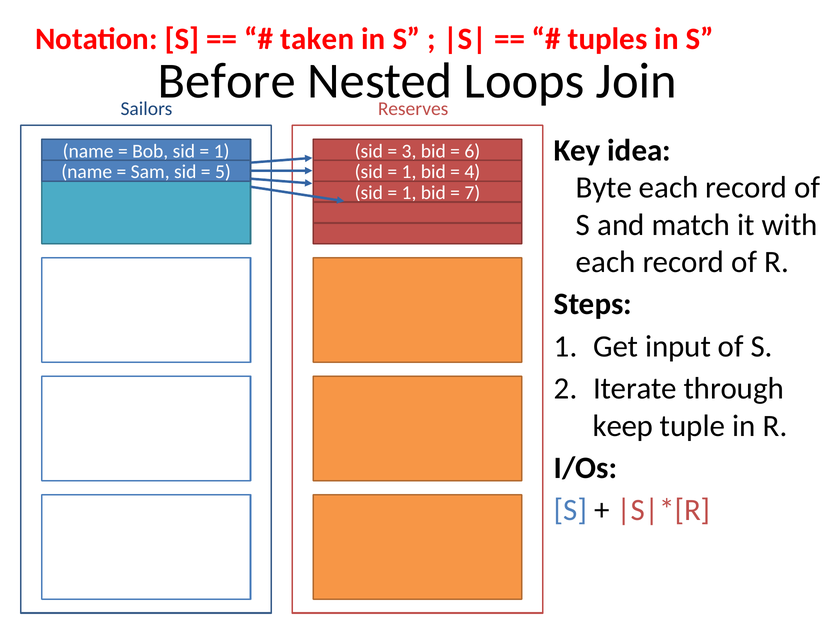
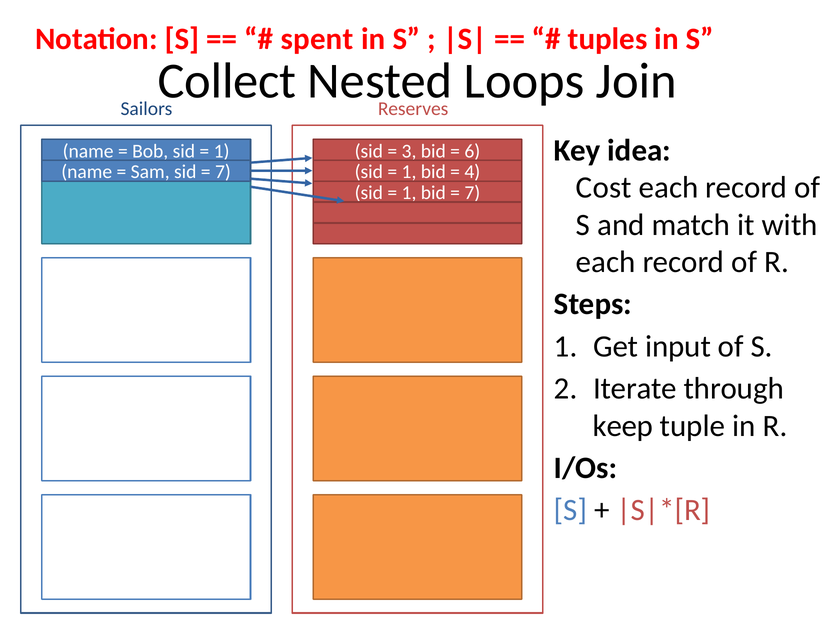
taken: taken -> spent
Before: Before -> Collect
5 at (223, 172): 5 -> 7
Byte: Byte -> Cost
